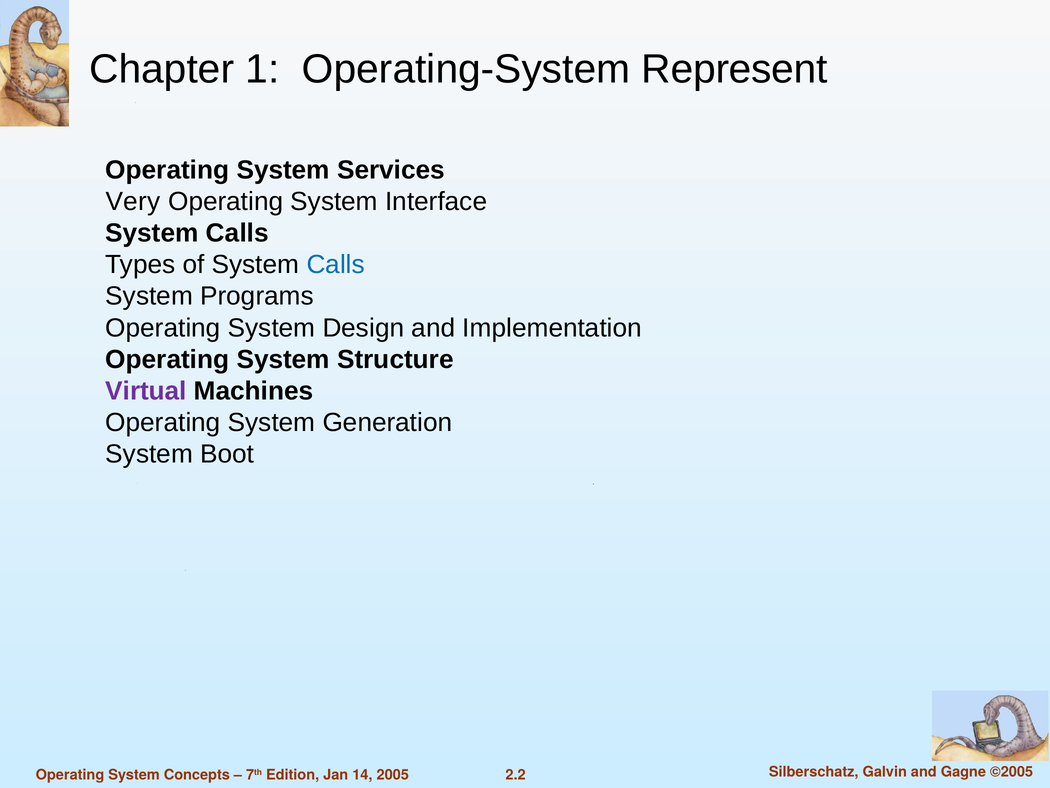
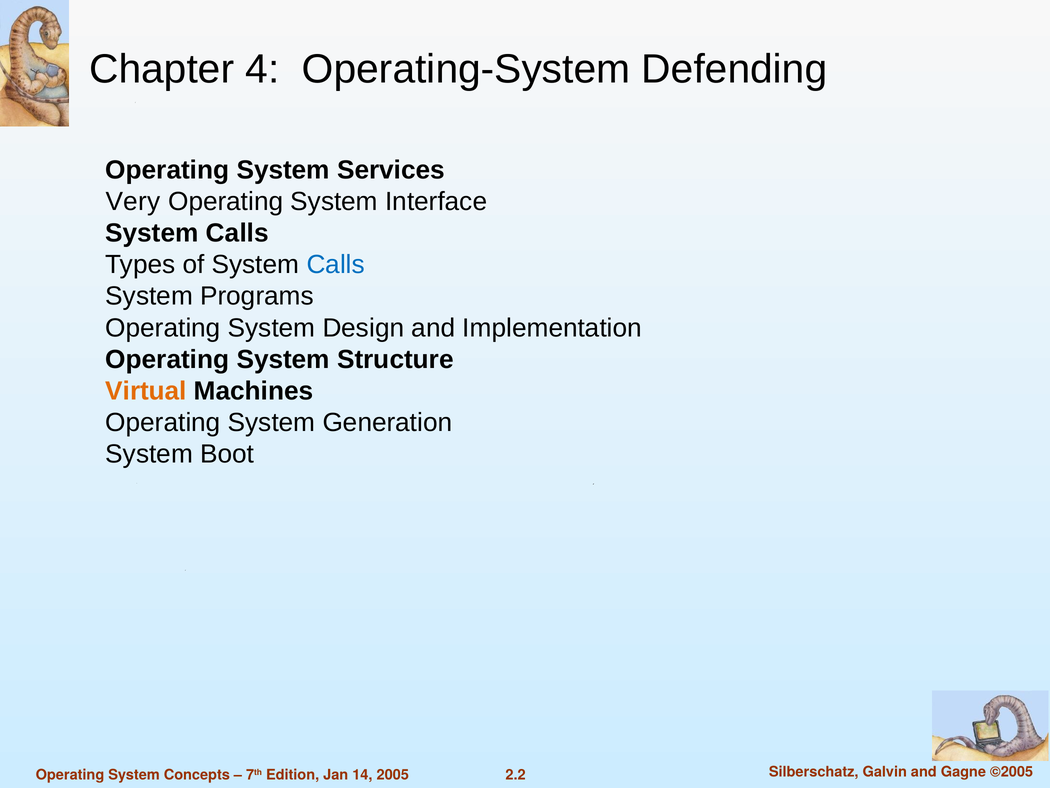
1: 1 -> 4
Represent: Represent -> Defending
Virtual colour: purple -> orange
